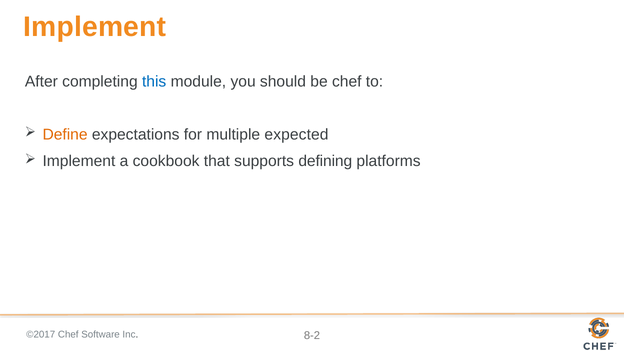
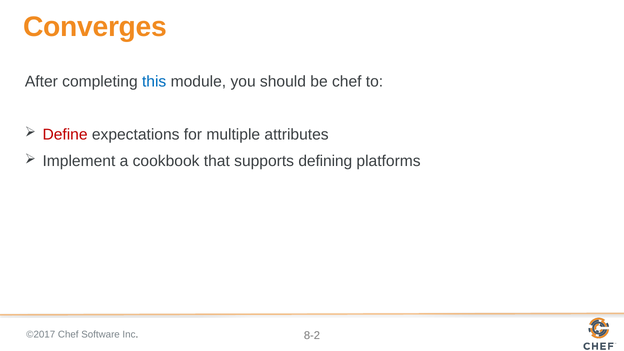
Implement at (95, 27): Implement -> Converges
Define colour: orange -> red
expected: expected -> attributes
